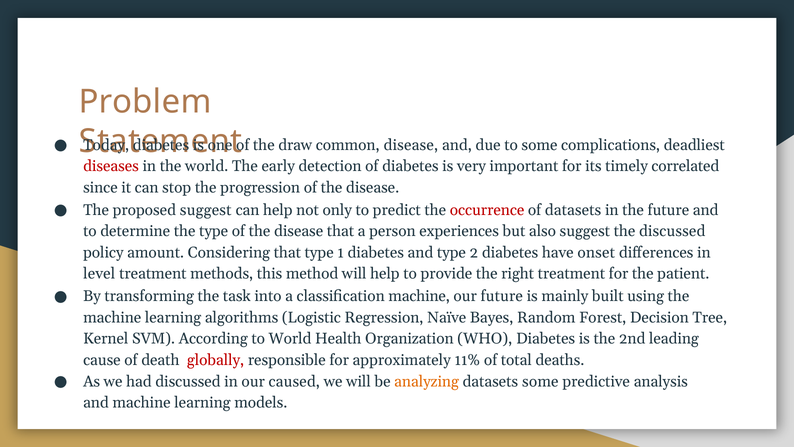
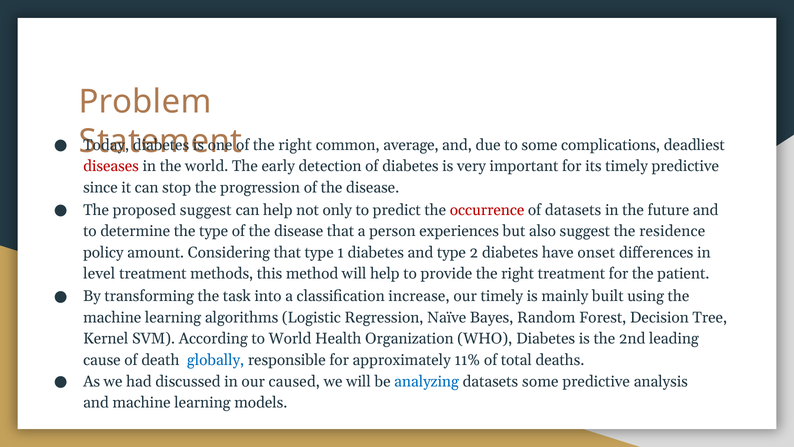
draw at (295, 145): draw -> right
common disease: disease -> average
timely correlated: correlated -> predictive
the discussed: discussed -> residence
classification machine: machine -> increase
our future: future -> timely
globally colour: red -> blue
analyzing colour: orange -> blue
